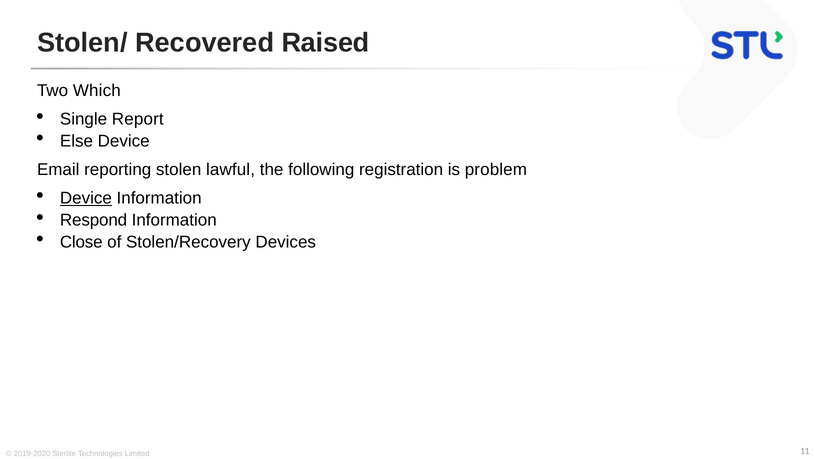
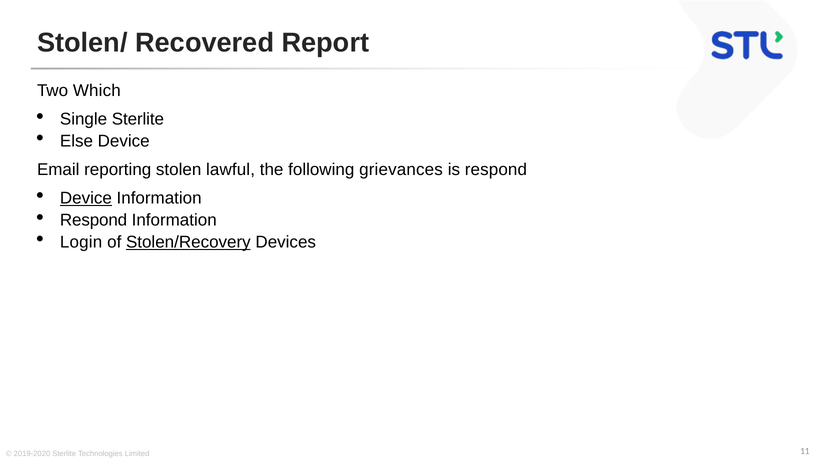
Raised: Raised -> Report
Single Report: Report -> Sterlite
registration: registration -> grievances
is problem: problem -> respond
Close: Close -> Login
Stolen/Recovery underline: none -> present
